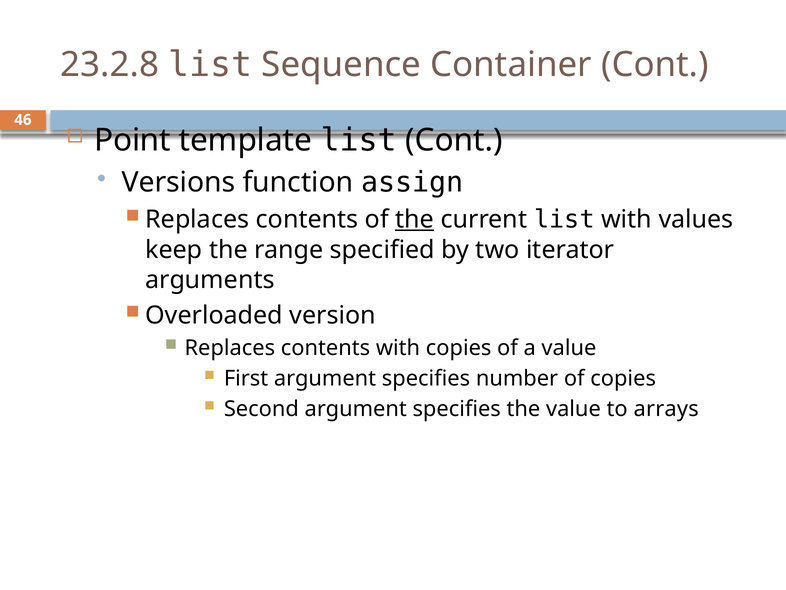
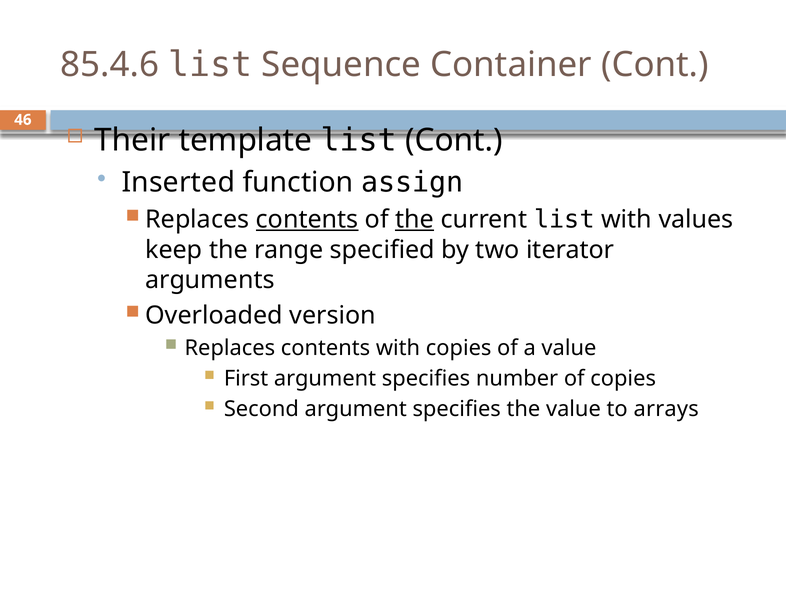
23.2.8: 23.2.8 -> 85.4.6
Point: Point -> Their
Versions: Versions -> Inserted
contents at (307, 219) underline: none -> present
